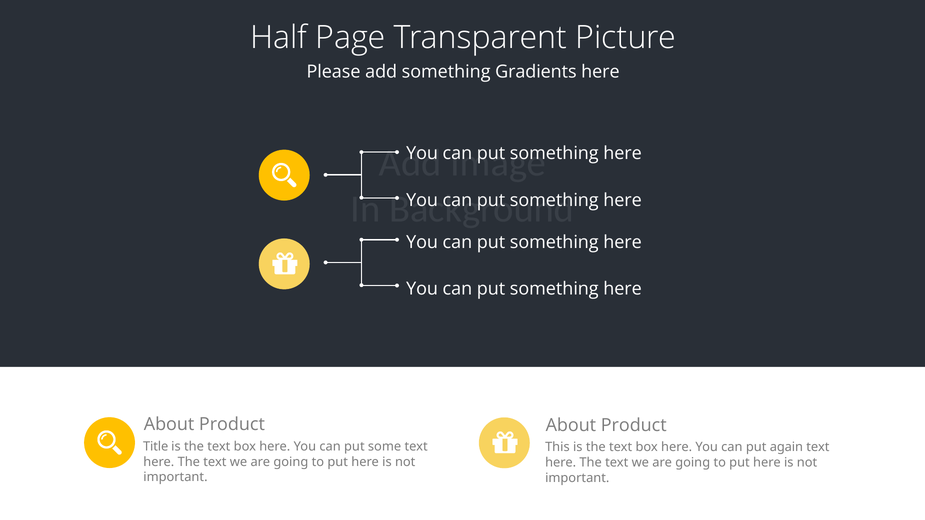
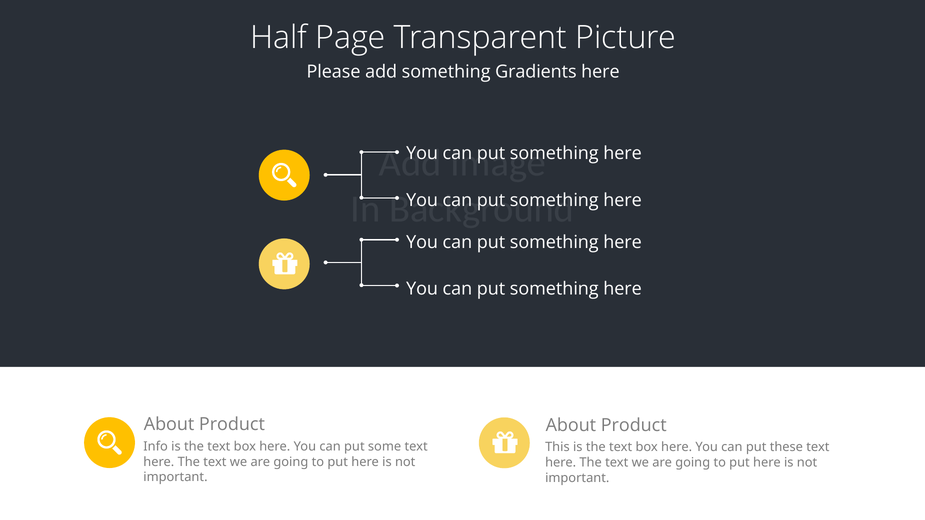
Title: Title -> Info
again: again -> these
